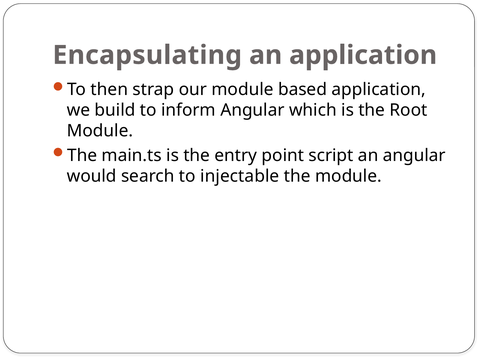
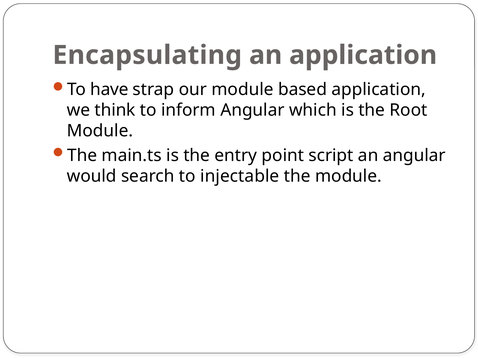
then: then -> have
build: build -> think
